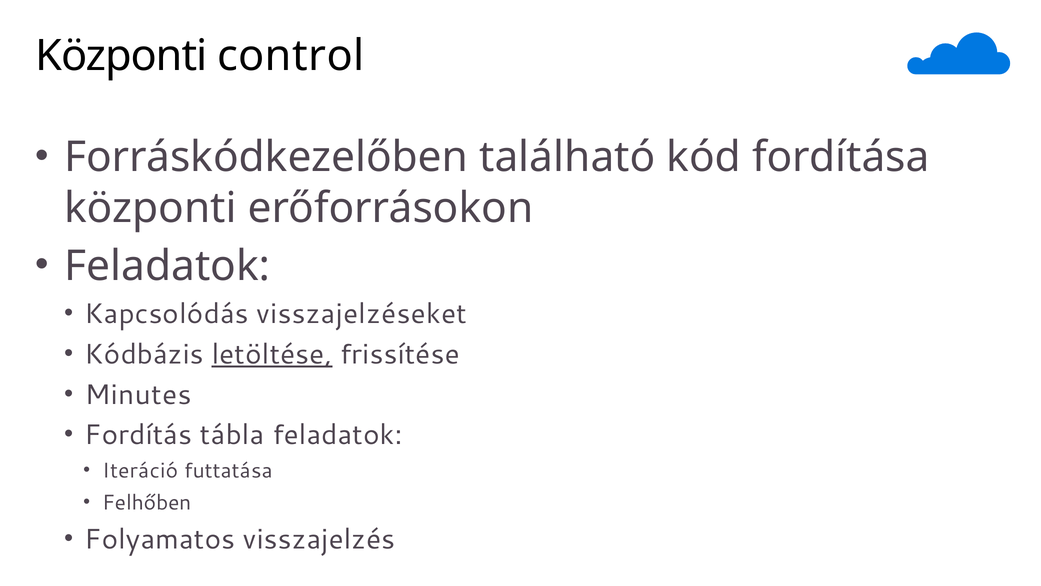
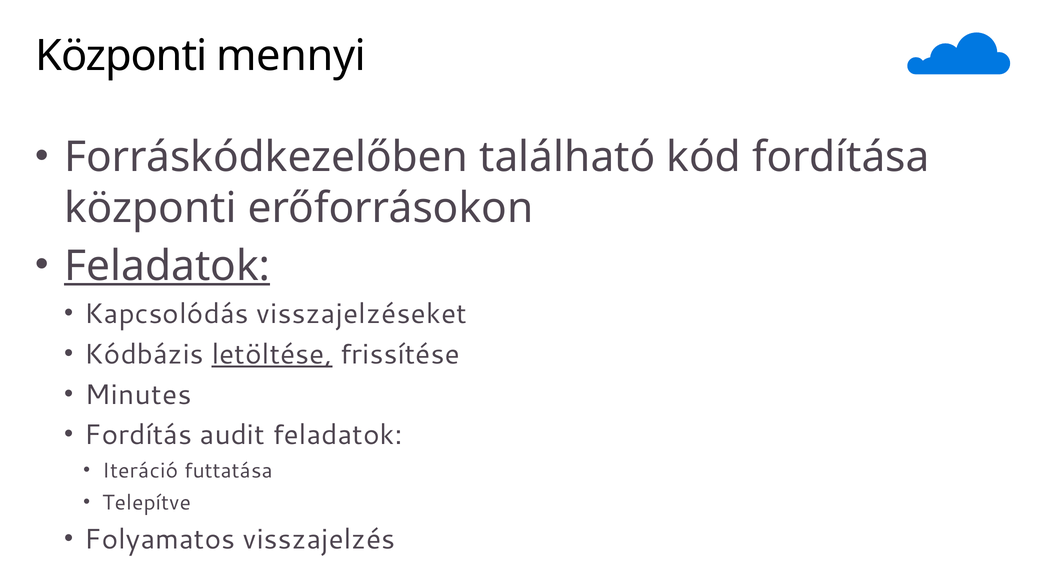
control: control -> mennyi
Feladatok at (167, 266) underline: none -> present
tábla: tábla -> audit
Felhőben: Felhőben -> Telepítve
